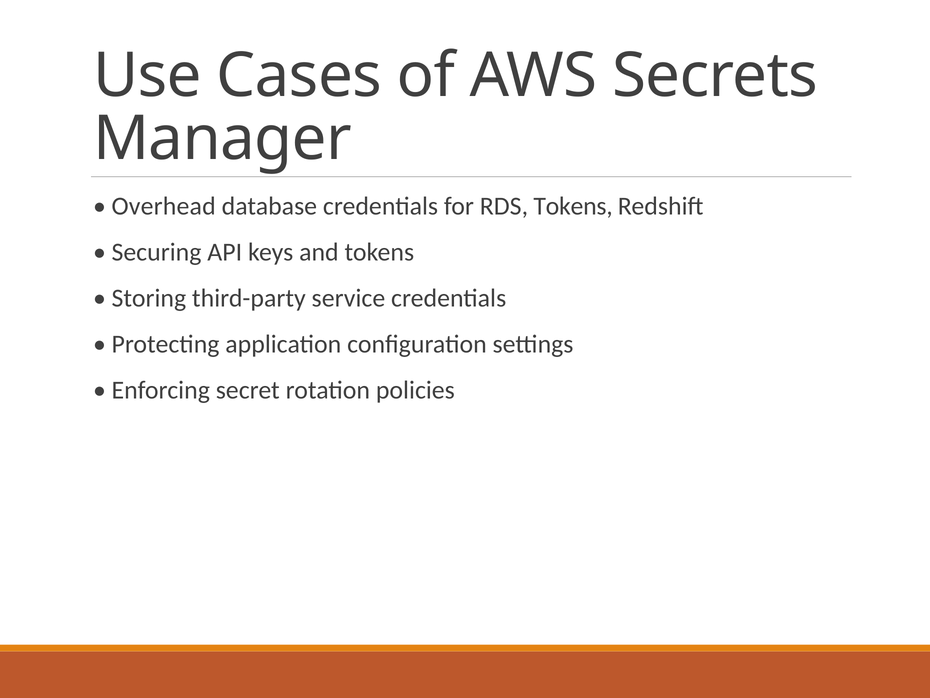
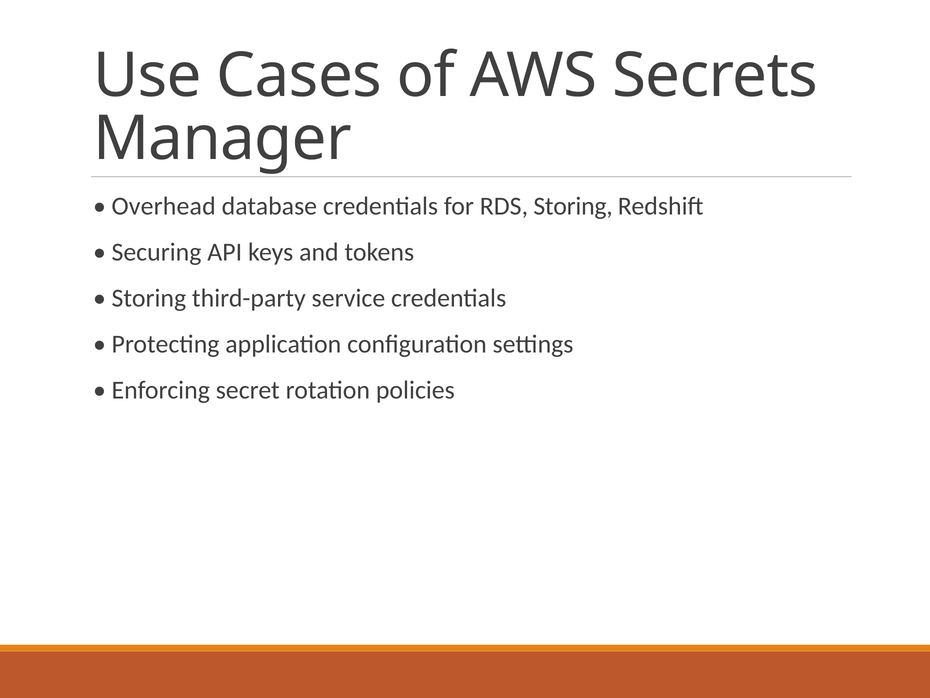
RDS Tokens: Tokens -> Storing
